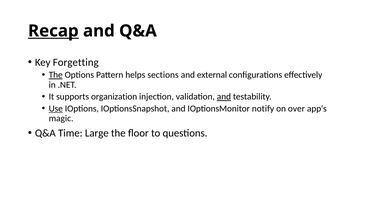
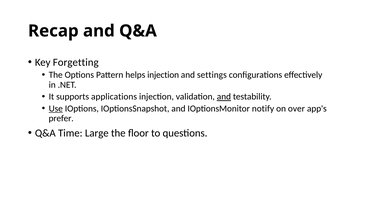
Recap underline: present -> none
The at (56, 75) underline: present -> none
helps sections: sections -> injection
external: external -> settings
organization: organization -> applications
magic: magic -> prefer
